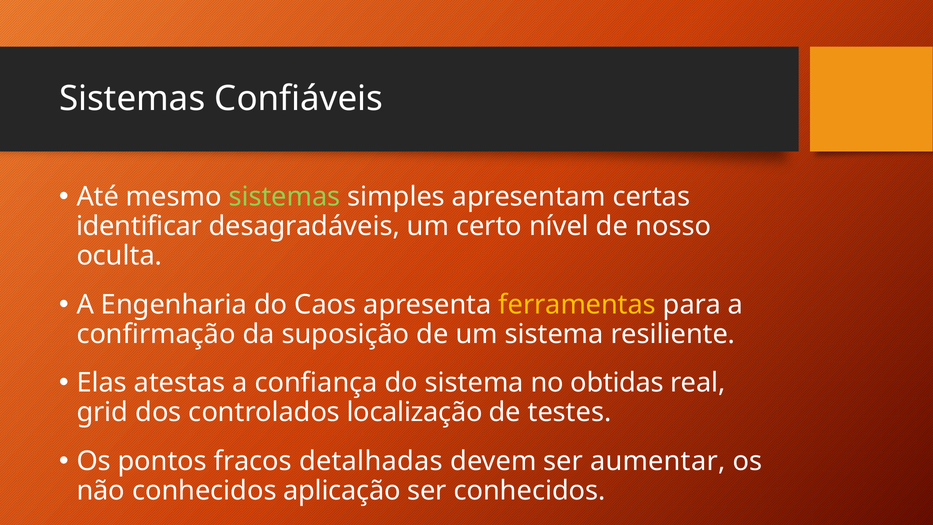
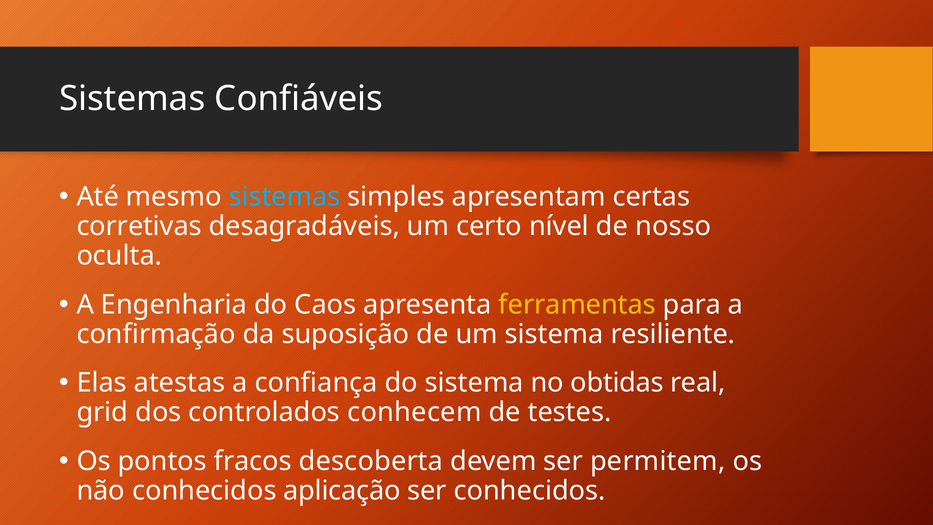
sistemas at (285, 197) colour: light green -> light blue
identificar: identificar -> corretivas
localização: localização -> conhecem
detalhadas: detalhadas -> descoberta
aumentar: aumentar -> permitem
